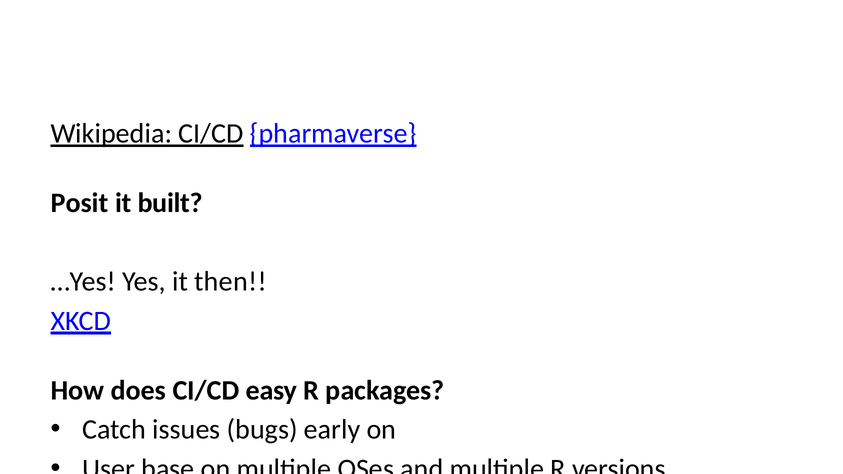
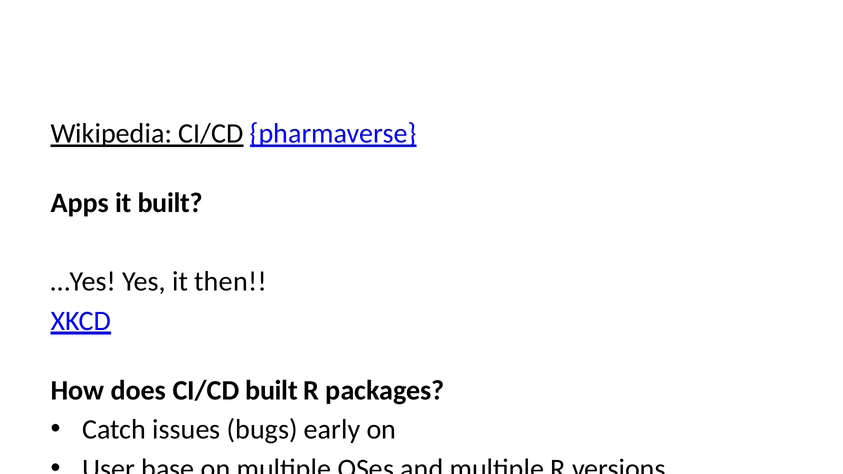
Posit: Posit -> Apps
CI/CD easy: easy -> built
